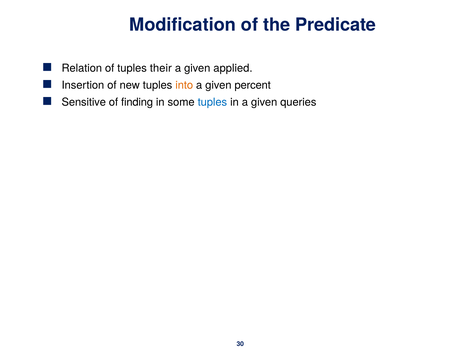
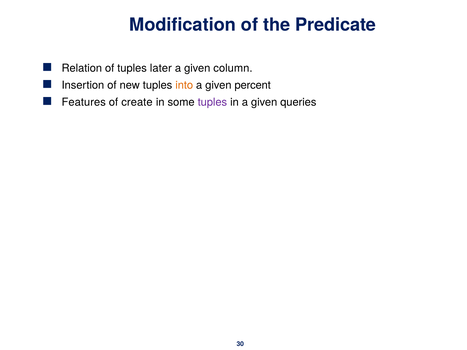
their: their -> later
applied: applied -> column
Sensitive: Sensitive -> Features
finding: finding -> create
tuples at (212, 102) colour: blue -> purple
